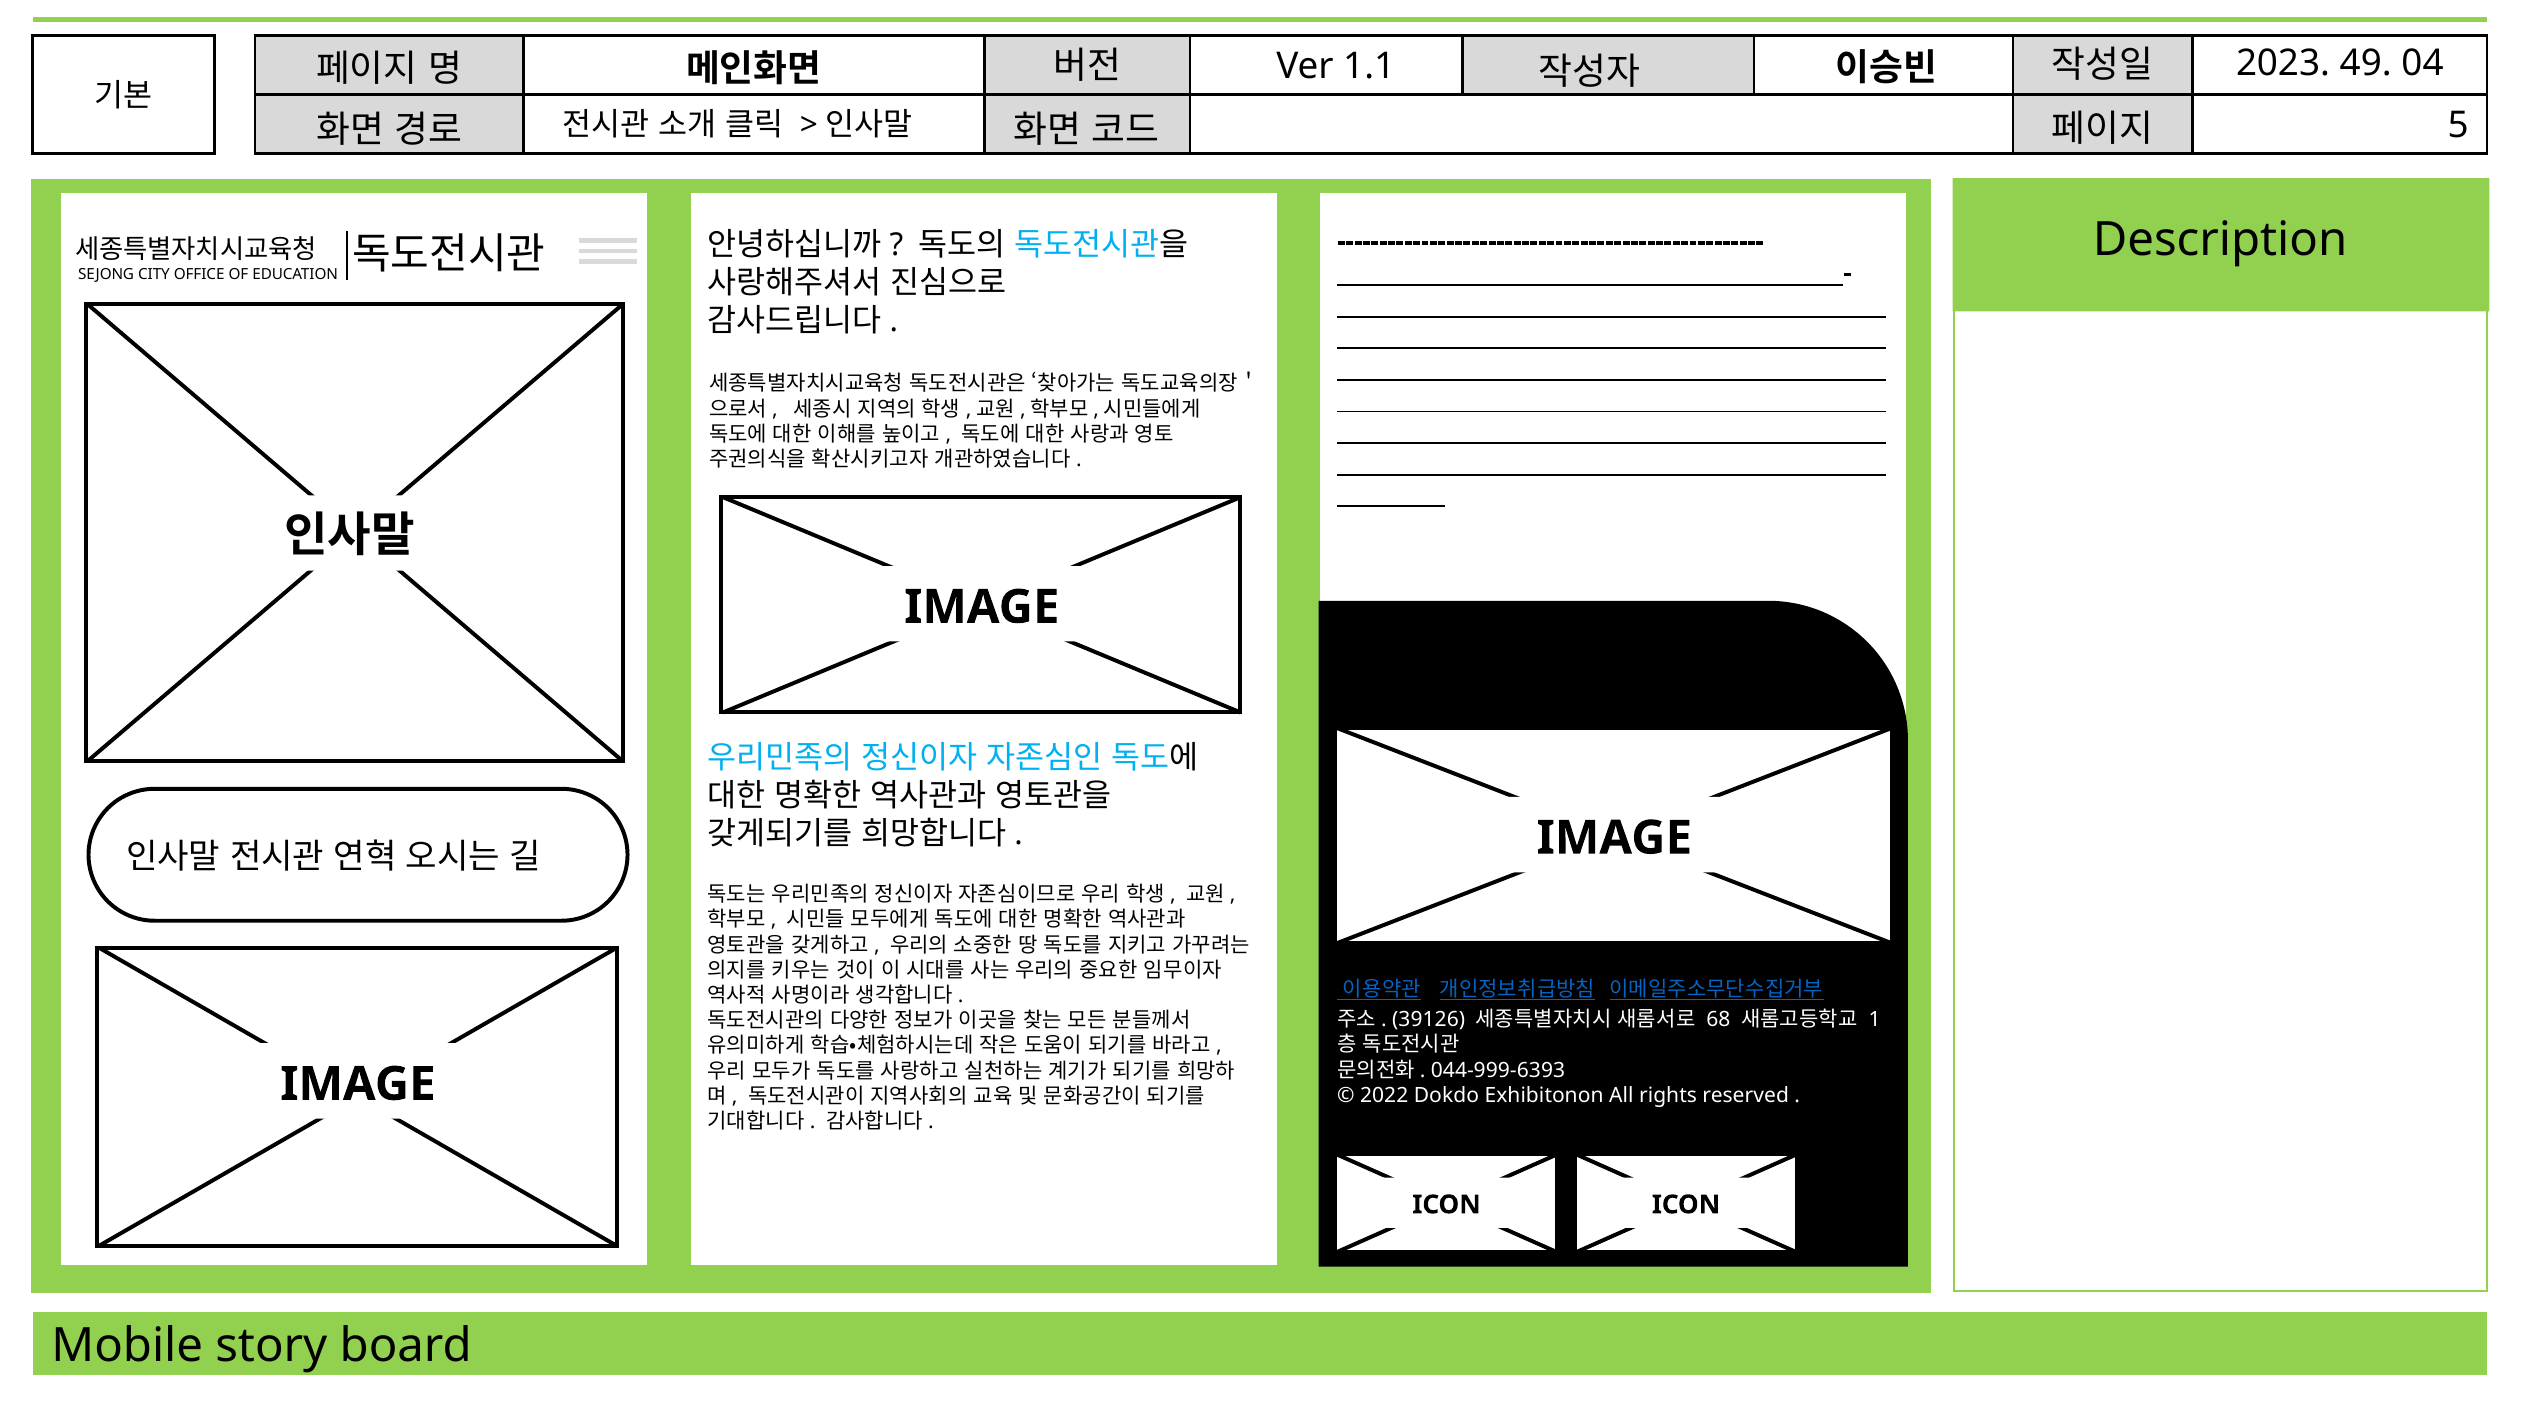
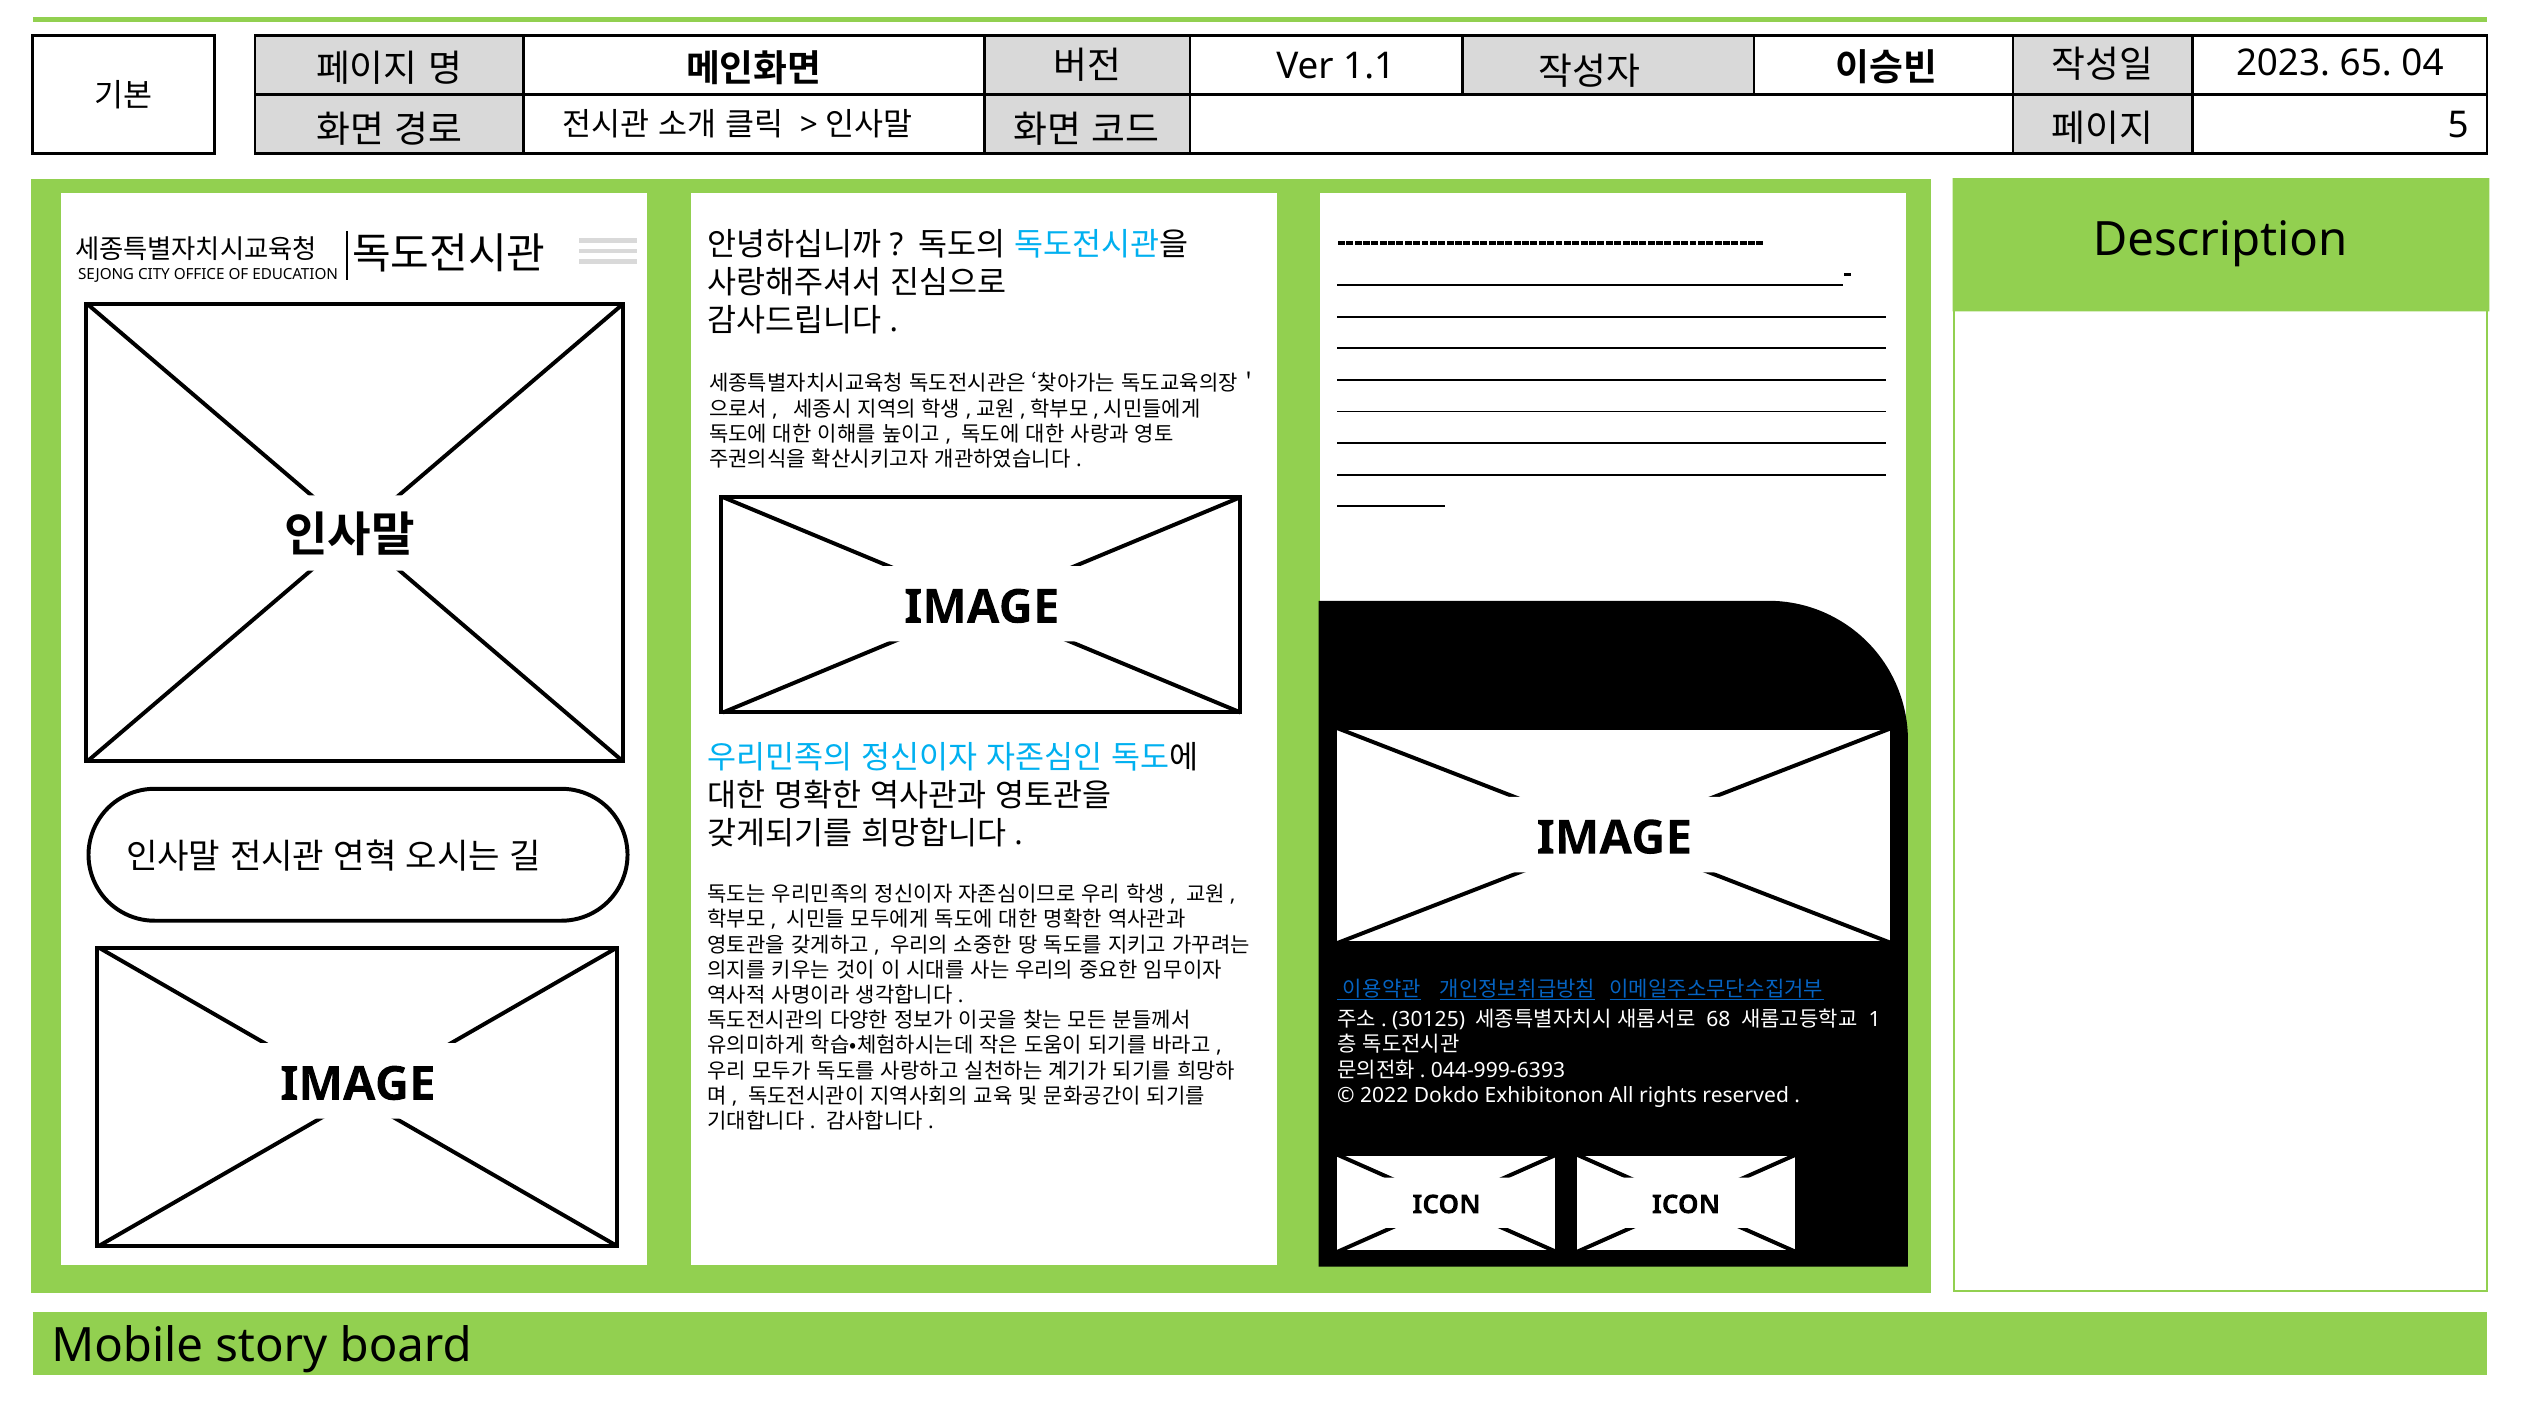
49: 49 -> 65
39126: 39126 -> 30125
